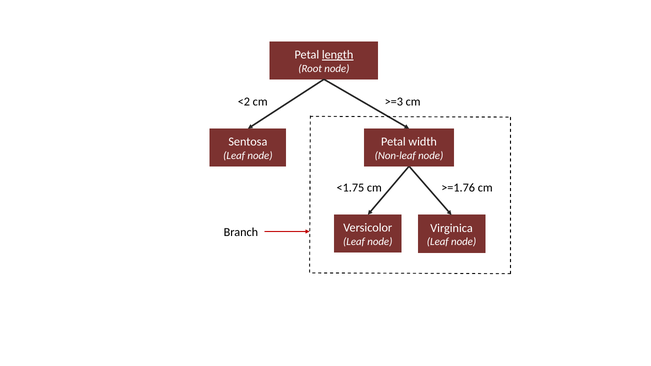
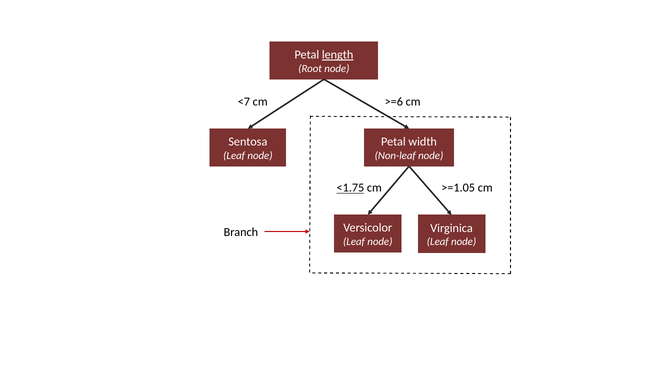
>=3: >=3 -> >=6
<2: <2 -> <7
<1.75 underline: none -> present
>=1.76: >=1.76 -> >=1.05
